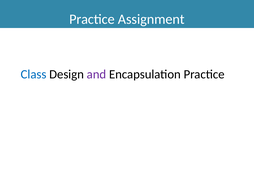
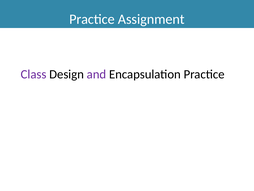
Class colour: blue -> purple
